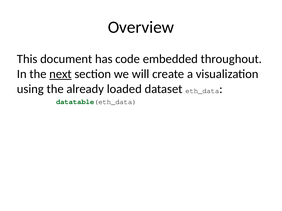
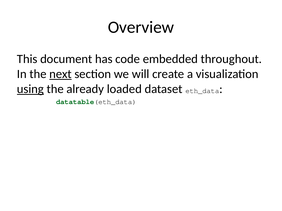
using underline: none -> present
